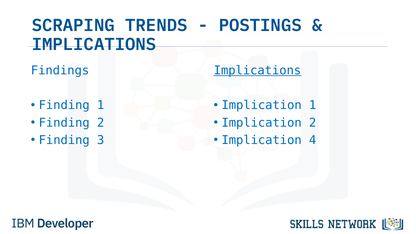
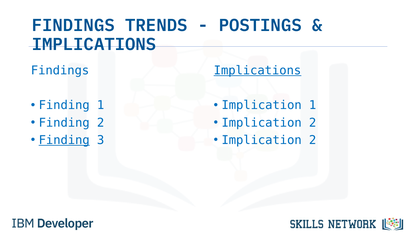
SCRAPING at (73, 26): SCRAPING -> FINDINGS
Finding at (64, 140) underline: none -> present
4 at (313, 140): 4 -> 2
